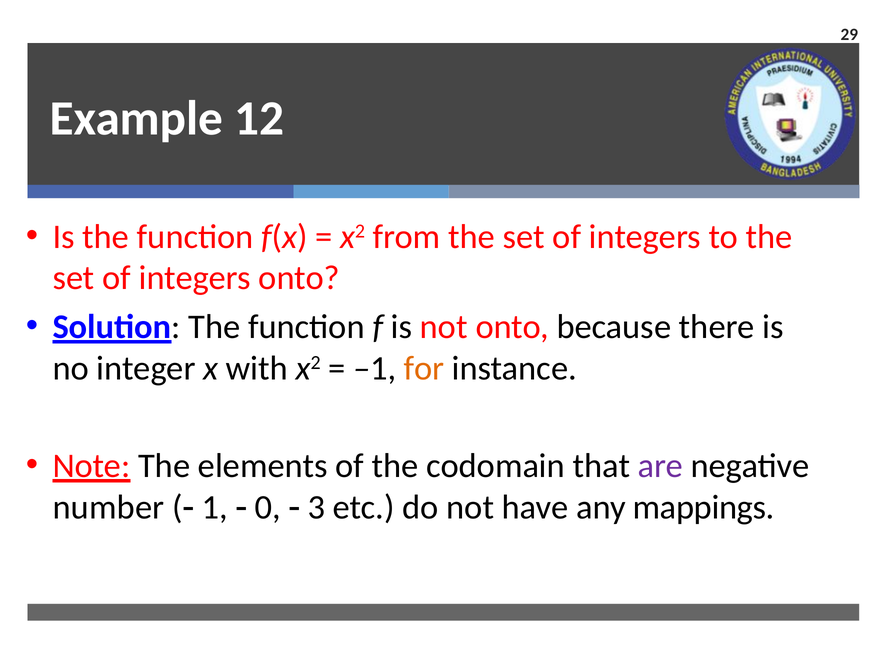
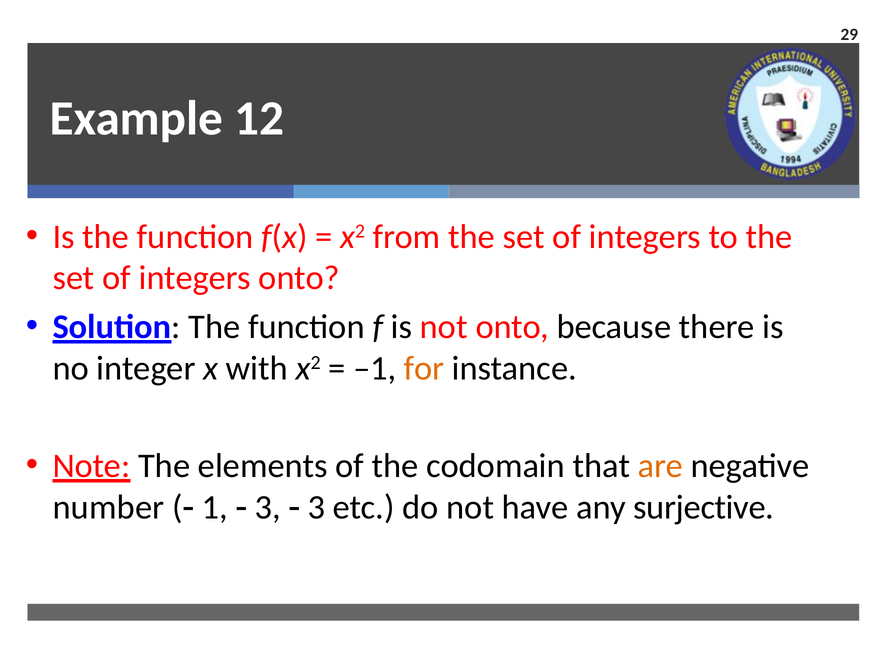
are colour: purple -> orange
0 at (268, 508): 0 -> 3
mappings: mappings -> surjective
